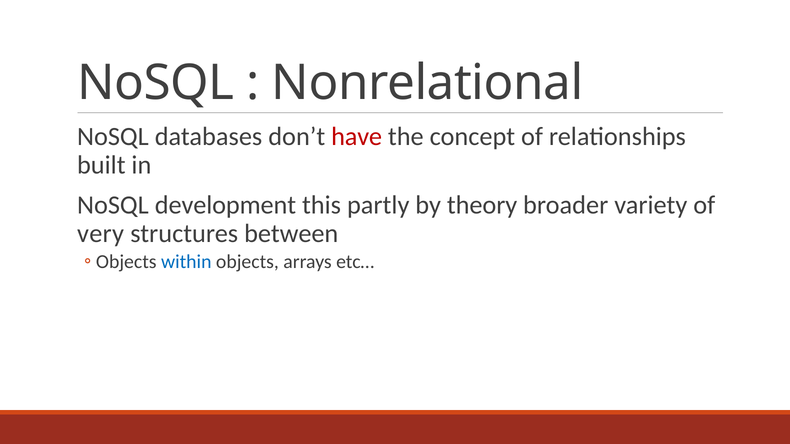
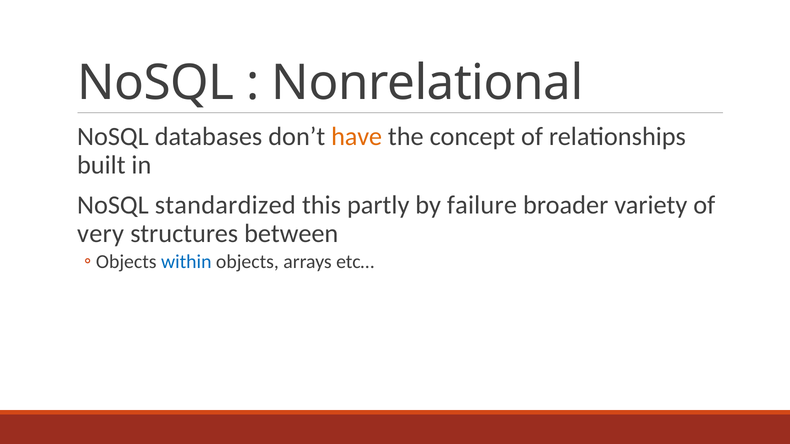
have colour: red -> orange
development: development -> standardized
theory: theory -> failure
